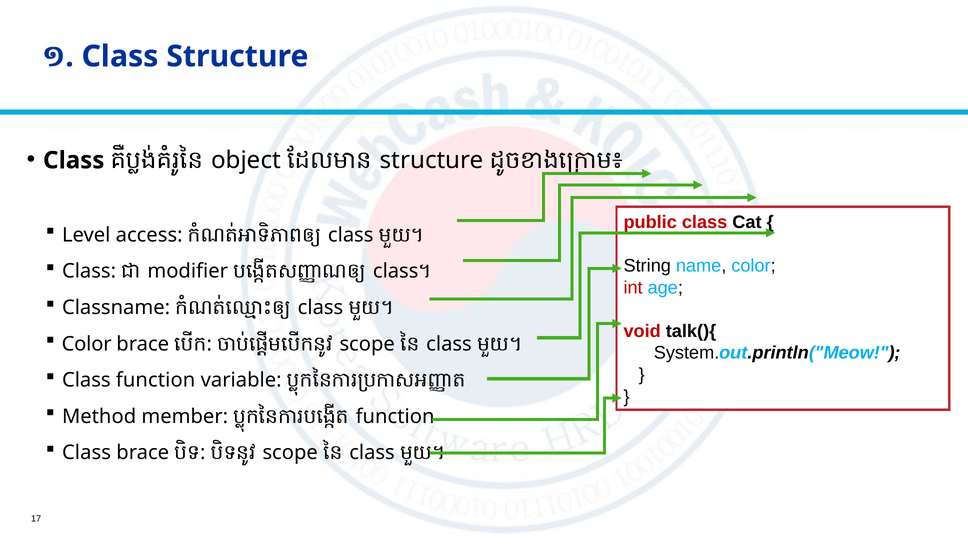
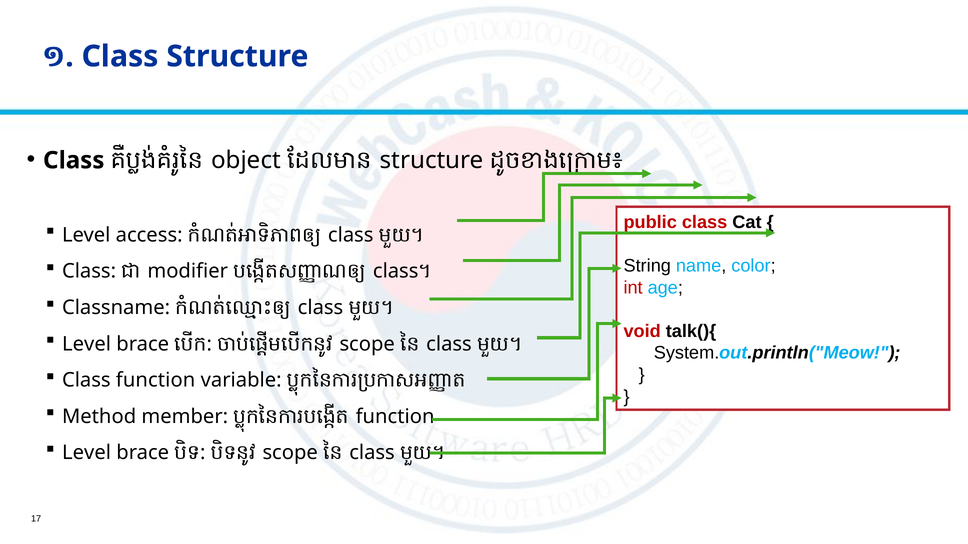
Color at (87, 344): Color -> Level
Class at (86, 453): Class -> Level
